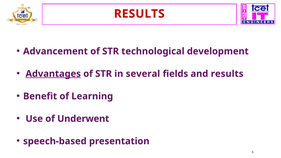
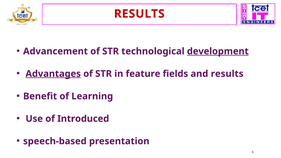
development underline: none -> present
several: several -> feature
Underwent: Underwent -> Introduced
